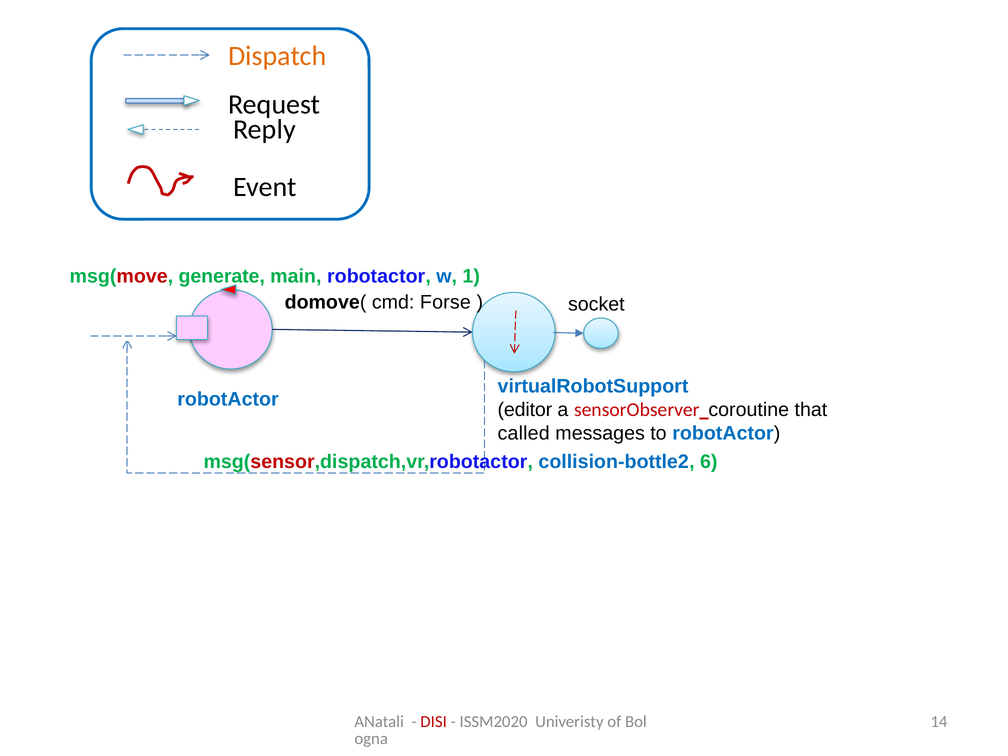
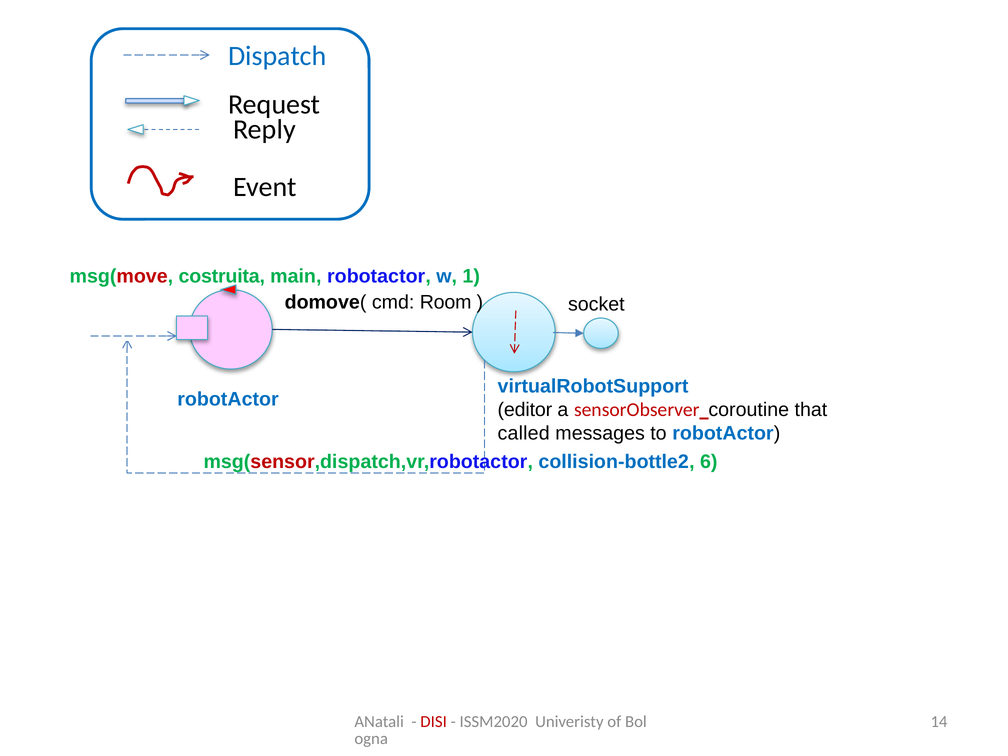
Dispatch colour: orange -> blue
generate: generate -> costruita
Forse: Forse -> Room
